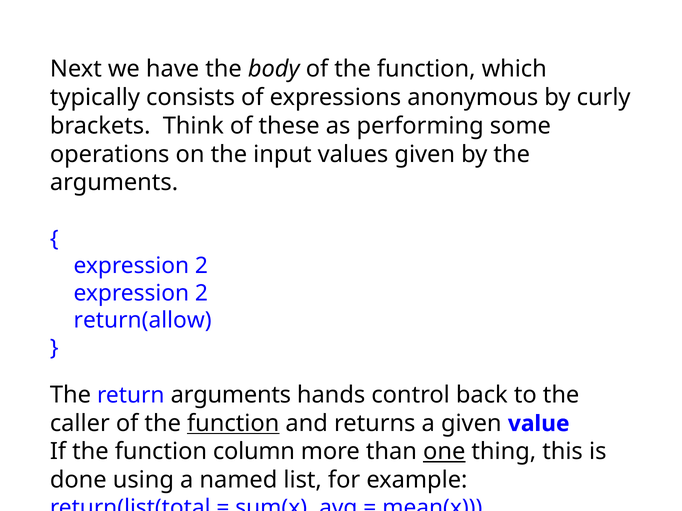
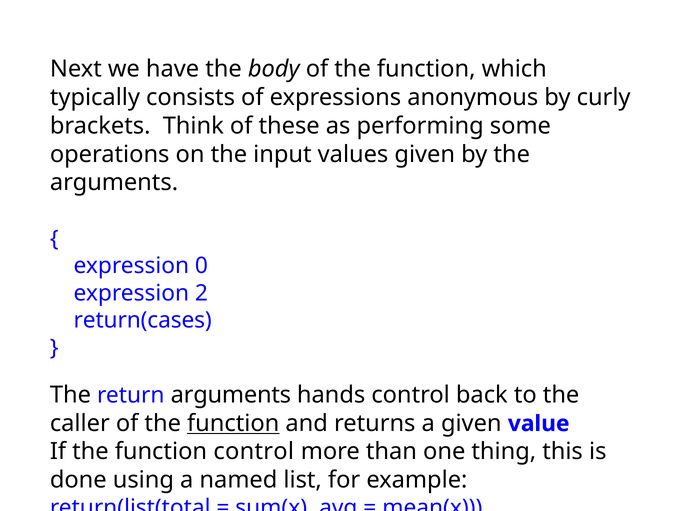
2 at (201, 266): 2 -> 0
return(allow: return(allow -> return(cases
function column: column -> control
one underline: present -> none
